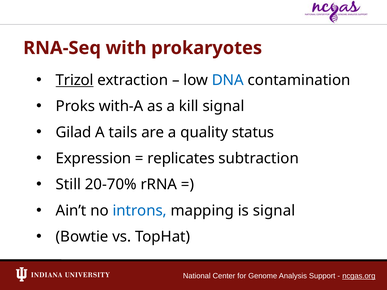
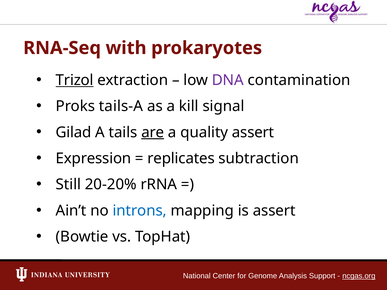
DNA colour: blue -> purple
with-A: with-A -> tails-A
are underline: none -> present
quality status: status -> assert
20-70%: 20-70% -> 20-20%
is signal: signal -> assert
